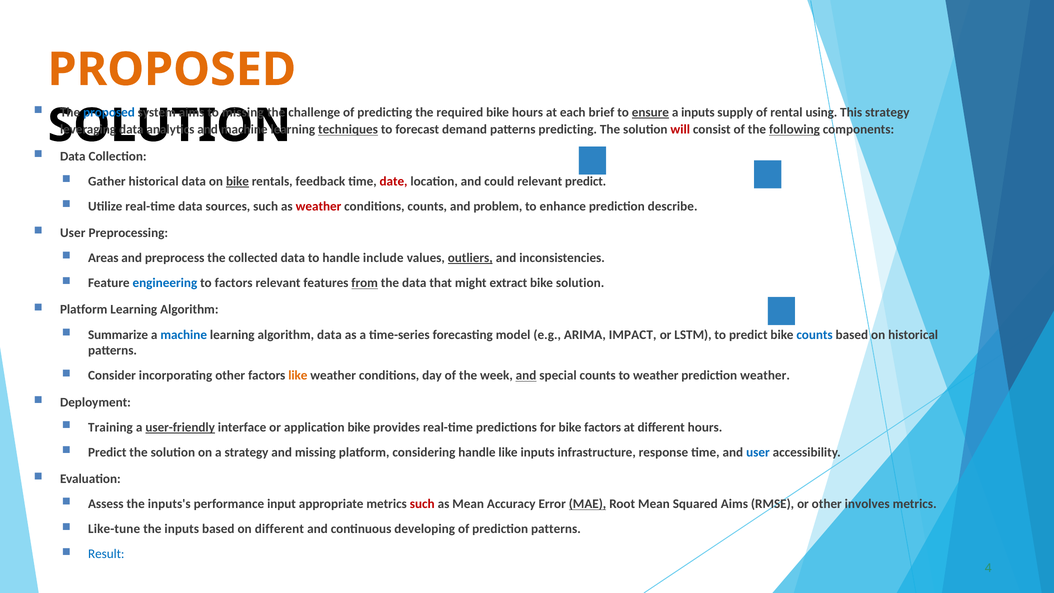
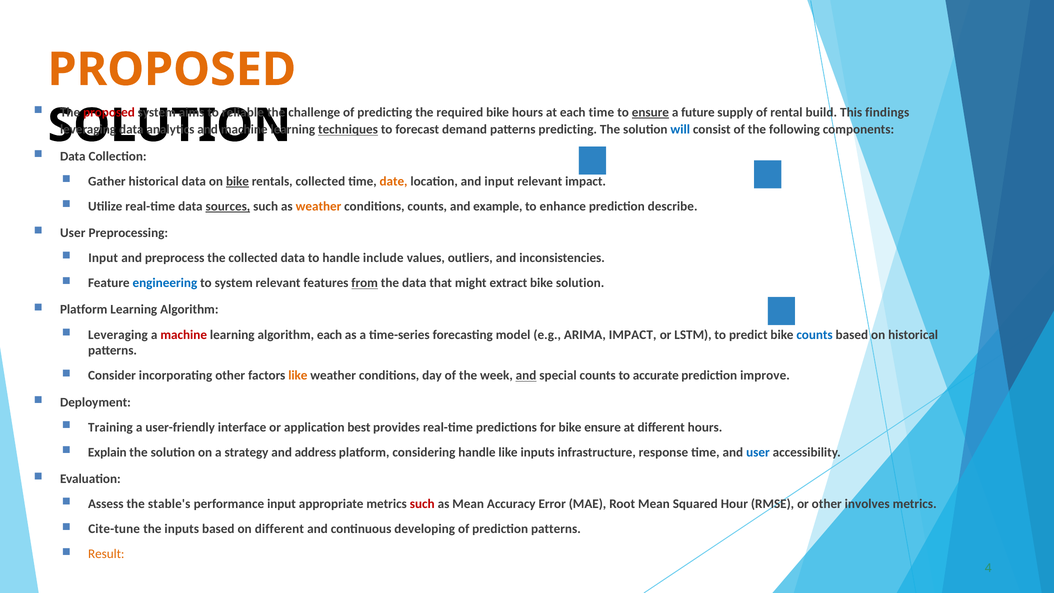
proposed at (109, 112) colour: blue -> red
to missing: missing -> reliable
each brief: brief -> time
a inputs: inputs -> future
using: using -> build
This strategy: strategy -> findings
will colour: red -> blue
following underline: present -> none
rentals feedback: feedback -> collected
date colour: red -> orange
and could: could -> input
relevant predict: predict -> impact
sources underline: none -> present
weather at (318, 206) colour: red -> orange
problem: problem -> example
Areas at (103, 258): Areas -> Input
outliers underline: present -> none
to factors: factors -> system
Summarize at (118, 335): Summarize -> Leveraging
machine at (184, 335) colour: blue -> red
algorithm data: data -> each
to weather: weather -> accurate
prediction weather: weather -> improve
user-friendly underline: present -> none
application bike: bike -> best
bike factors: factors -> ensure
Predict at (107, 452): Predict -> Explain
and missing: missing -> address
inputs's: inputs's -> stable's
MAE underline: present -> none
Squared Aims: Aims -> Hour
Like-tune: Like-tune -> Cite-tune
Result colour: blue -> orange
